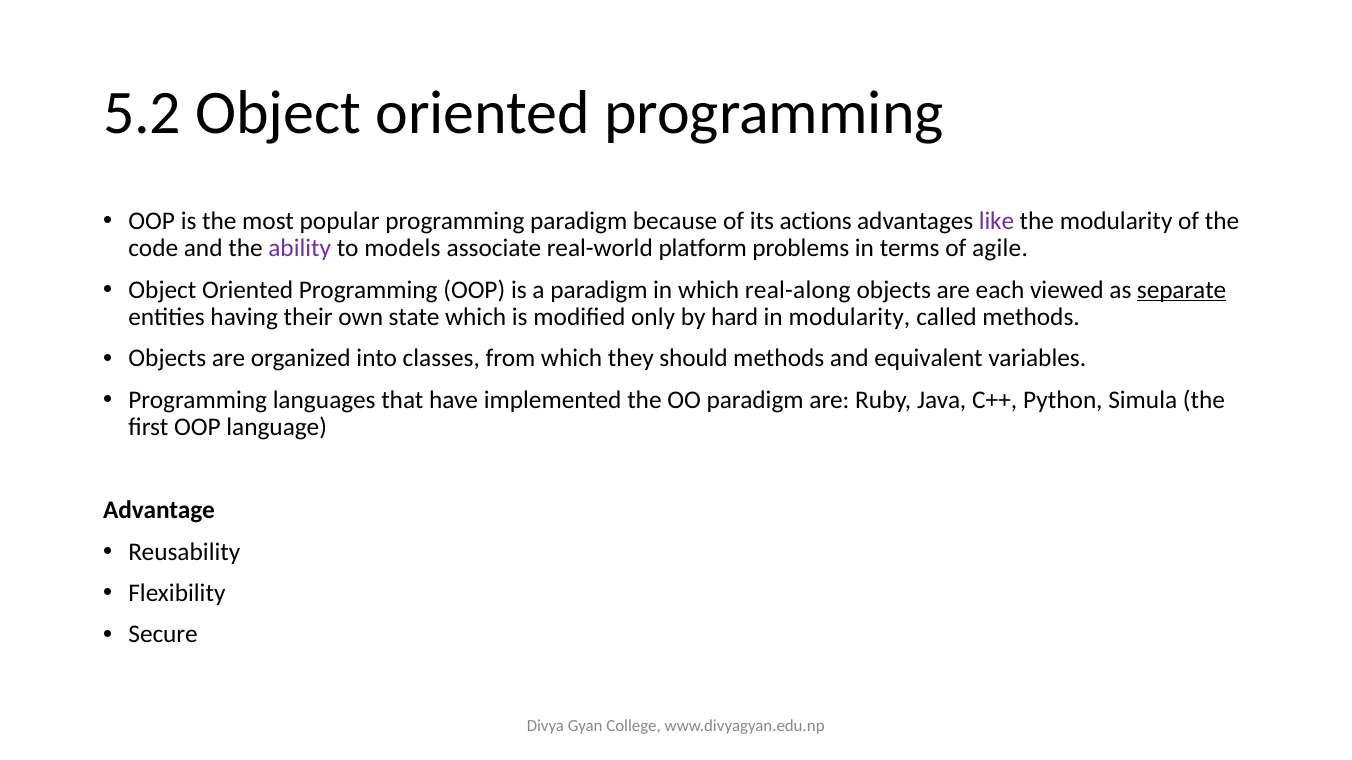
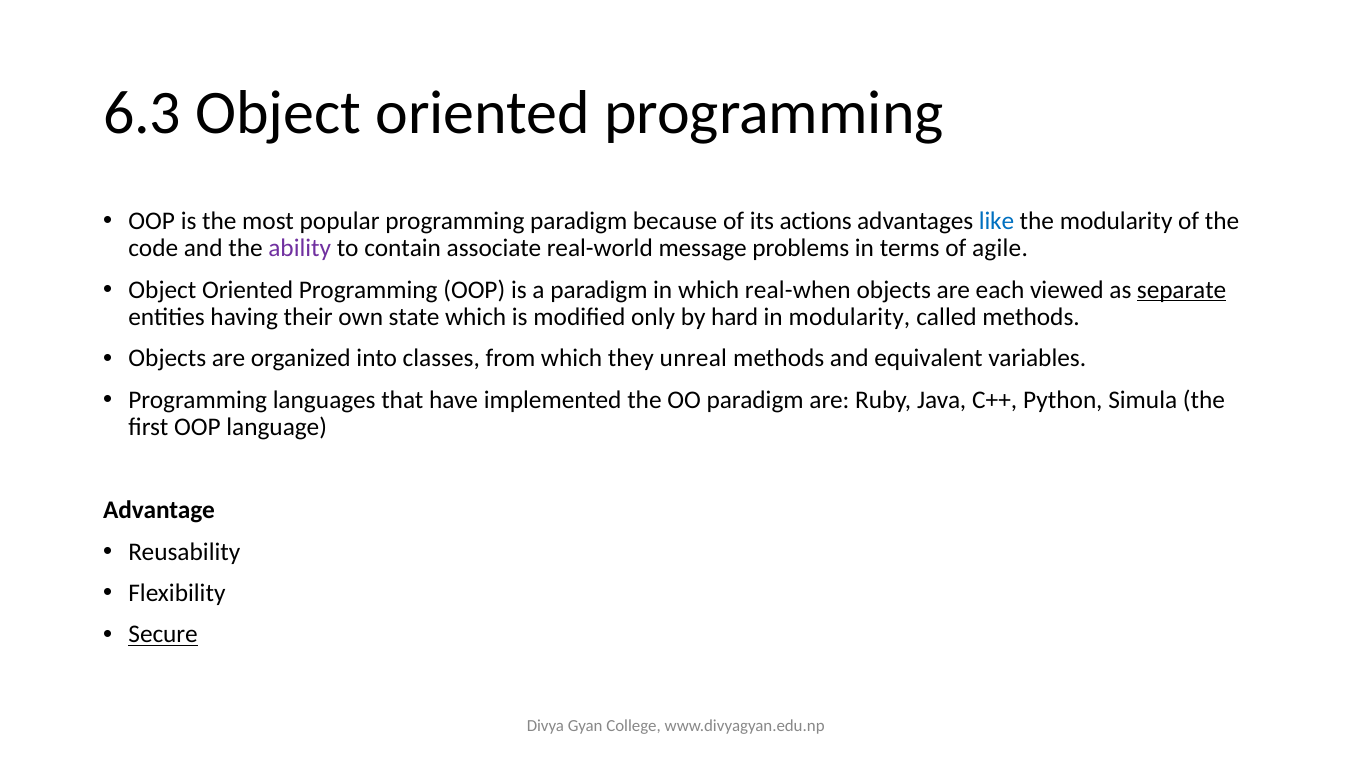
5.2: 5.2 -> 6.3
like colour: purple -> blue
models: models -> contain
platform: platform -> message
real-along: real-along -> real-when
should: should -> unreal
Secure underline: none -> present
